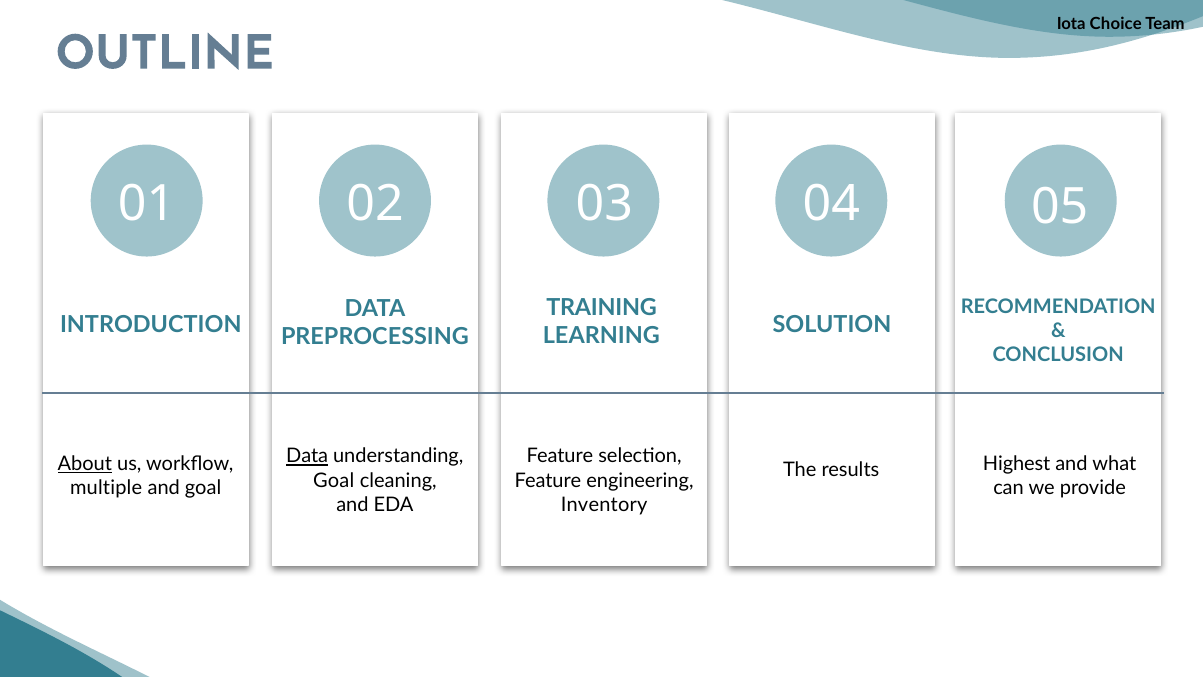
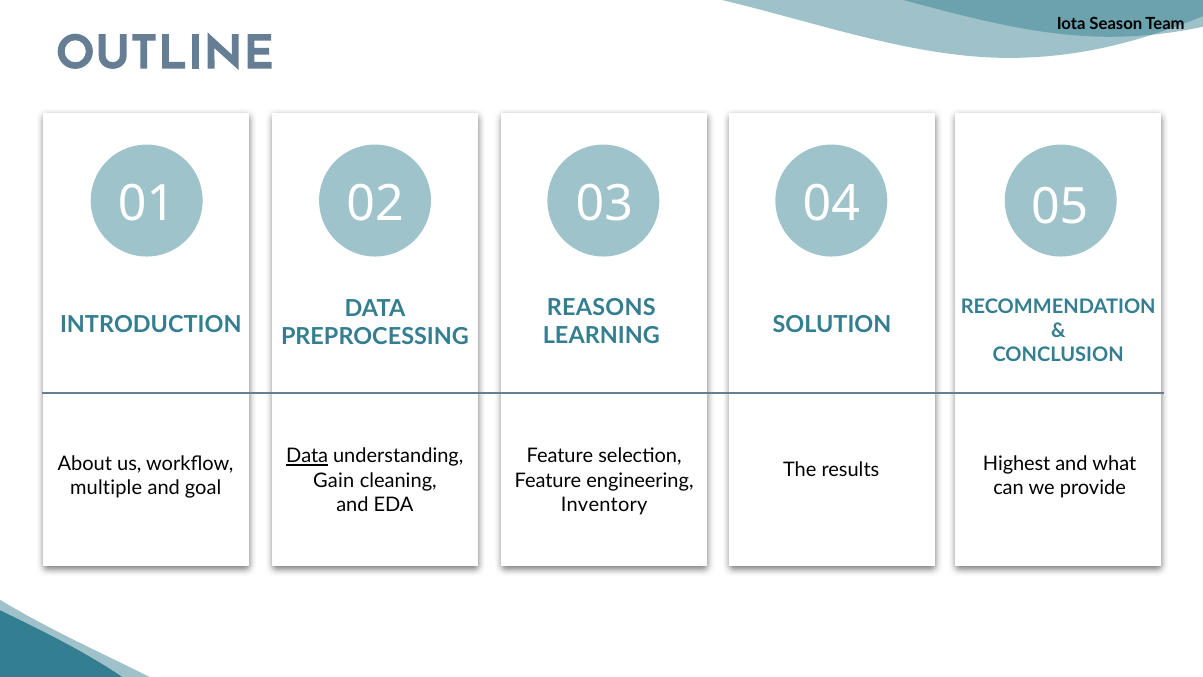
Choice: Choice -> Season
TRAINING: TRAINING -> REASONS
About underline: present -> none
Goal at (334, 480): Goal -> Gain
